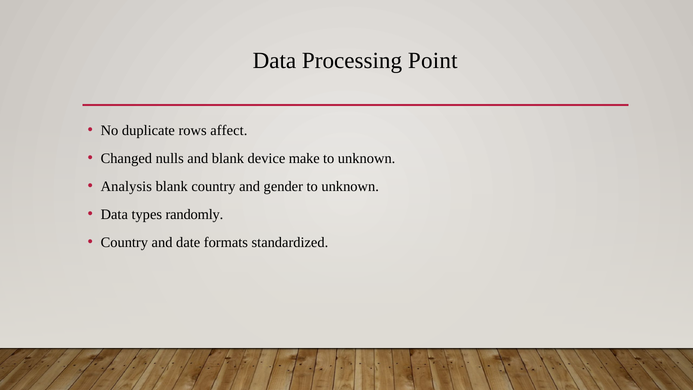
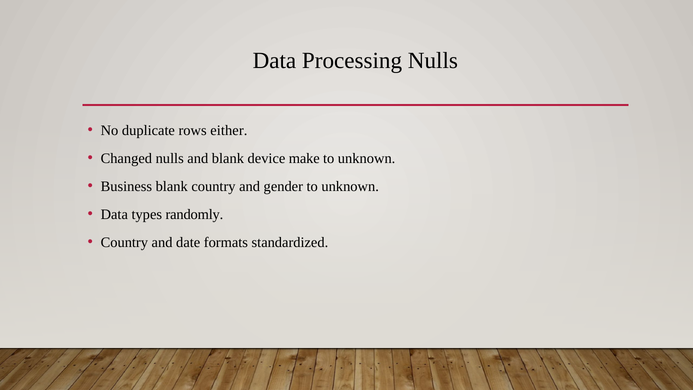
Processing Point: Point -> Nulls
affect: affect -> either
Analysis: Analysis -> Business
